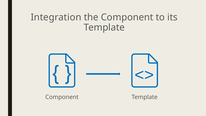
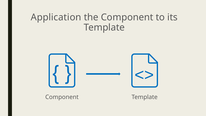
Integration: Integration -> Application
